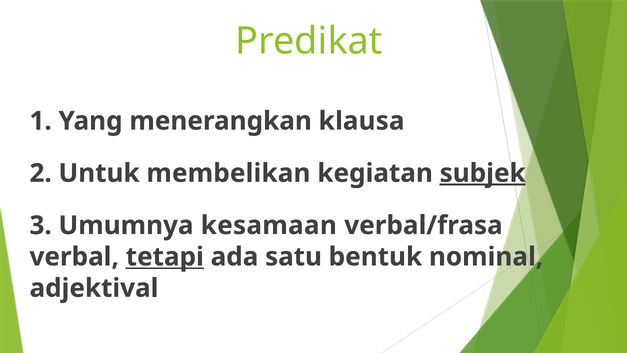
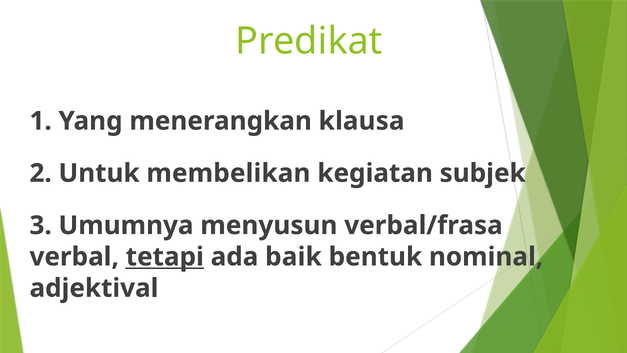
subjek underline: present -> none
kesamaan: kesamaan -> menyusun
satu: satu -> baik
